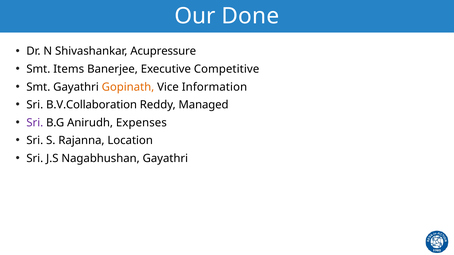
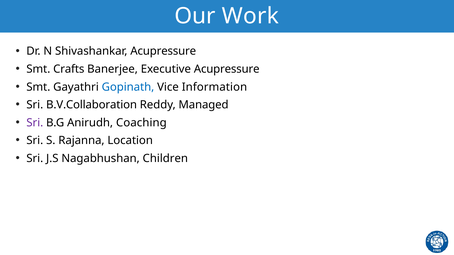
Done: Done -> Work
Items: Items -> Crafts
Executive Competitive: Competitive -> Acupressure
Gopinath colour: orange -> blue
Expenses: Expenses -> Coaching
Nagabhushan Gayathri: Gayathri -> Children
